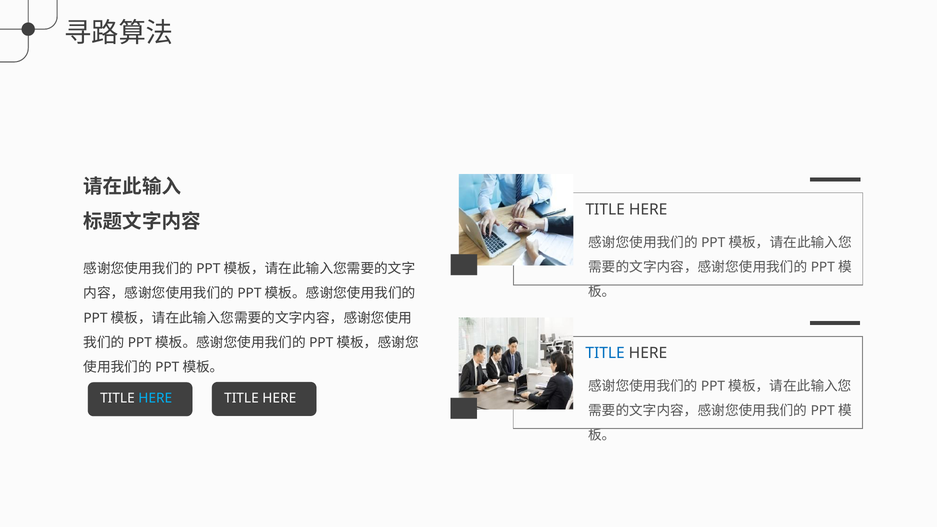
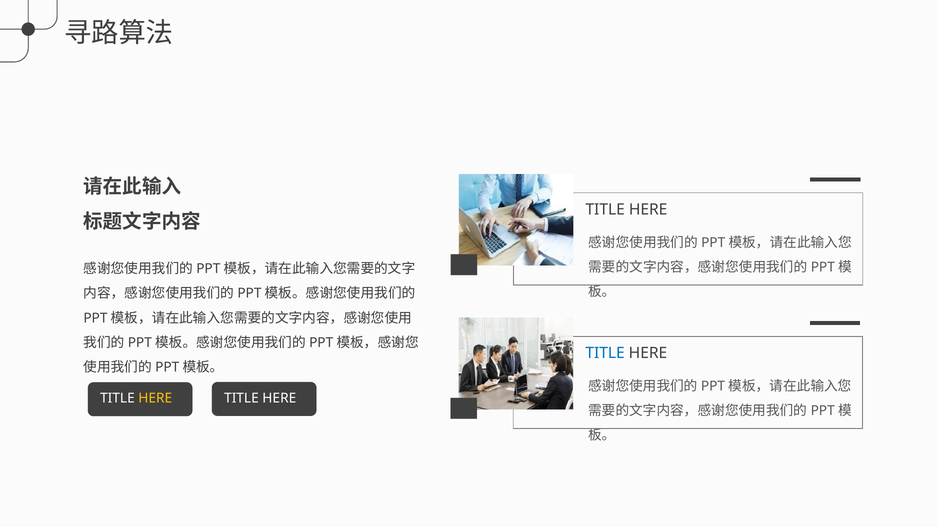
HERE at (155, 398) colour: light blue -> yellow
